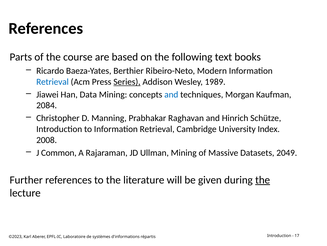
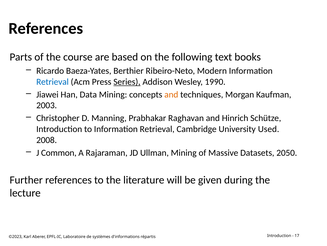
1989: 1989 -> 1990
and at (171, 94) colour: blue -> orange
2084: 2084 -> 2003
Index: Index -> Used
2049: 2049 -> 2050
the at (263, 179) underline: present -> none
